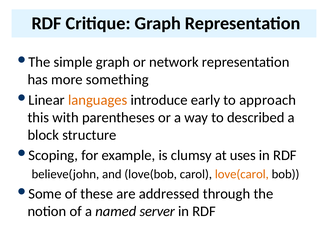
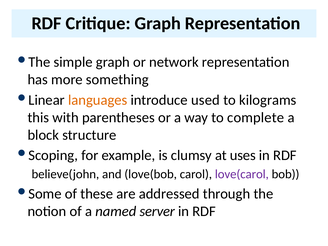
early: early -> used
approach: approach -> kilograms
described: described -> complete
love(carol colour: orange -> purple
